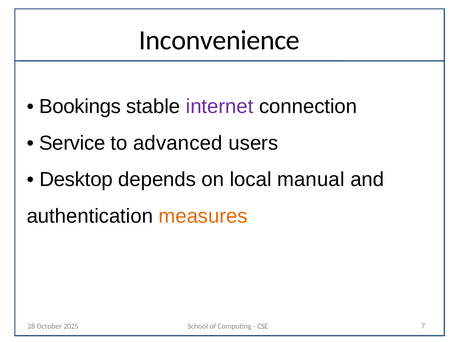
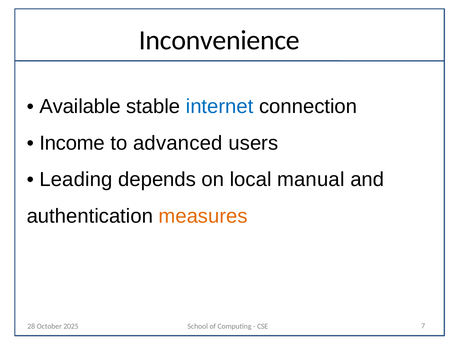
Bookings: Bookings -> Available
internet colour: purple -> blue
Service: Service -> Income
Desktop: Desktop -> Leading
